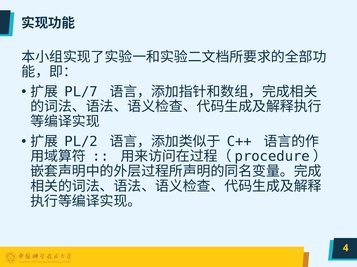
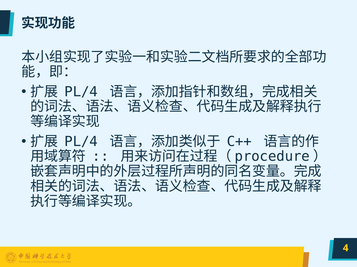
PL/7 at (81, 92): PL/7 -> PL/4
PL/2 at (81, 142): PL/2 -> PL/4
